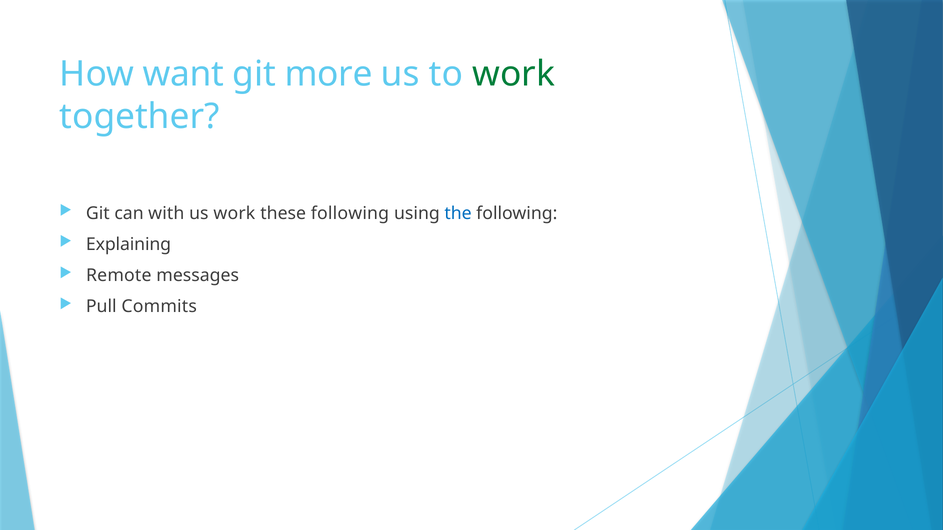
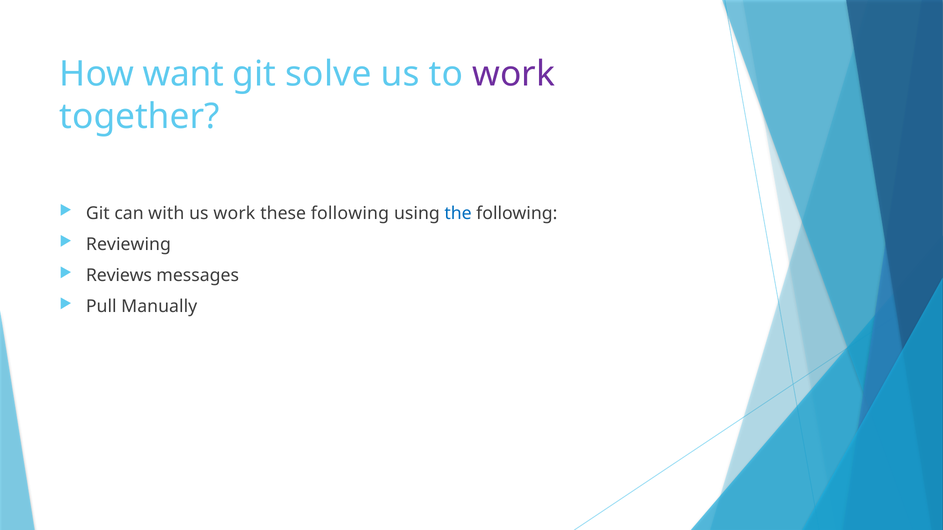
more: more -> solve
work at (514, 74) colour: green -> purple
Explaining: Explaining -> Reviewing
Remote: Remote -> Reviews
Commits: Commits -> Manually
